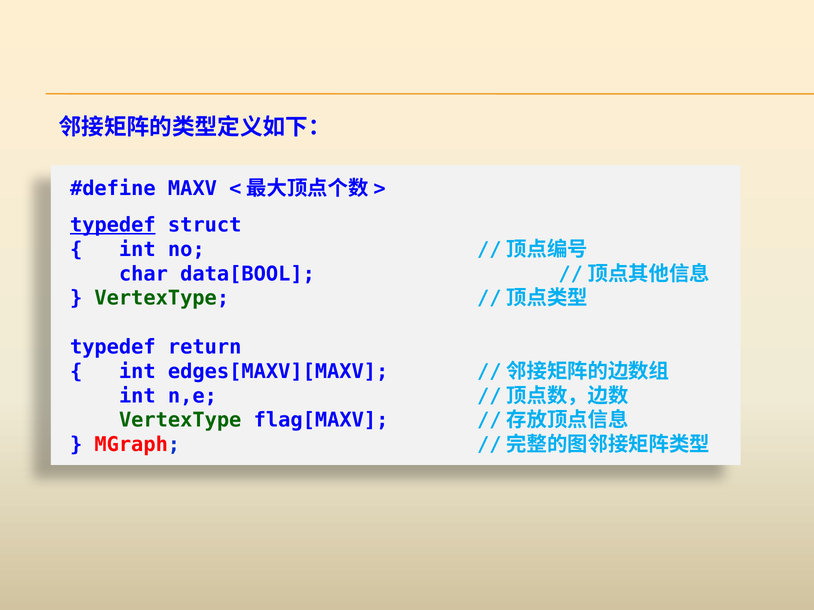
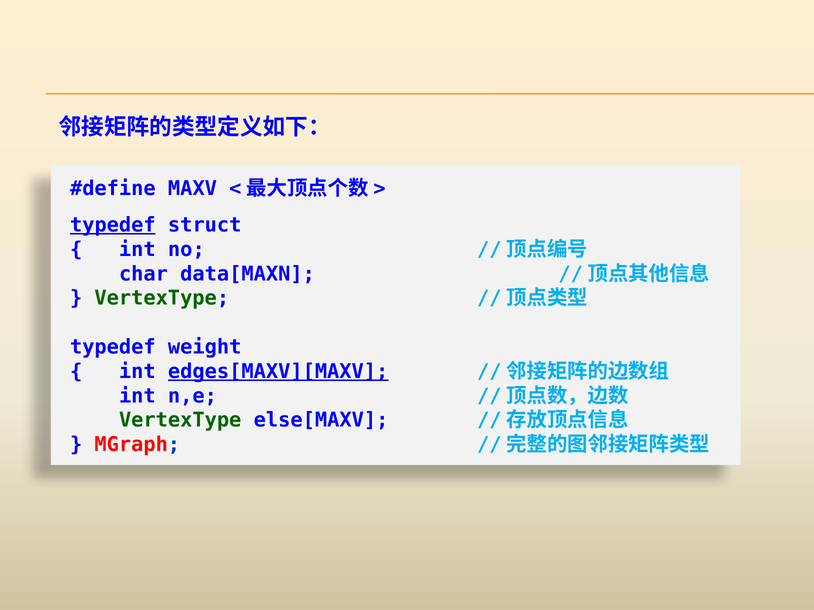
data[BOOL: data[BOOL -> data[MAXN
return: return -> weight
edges[MAXV][MAXV underline: none -> present
flag[MAXV: flag[MAXV -> else[MAXV
